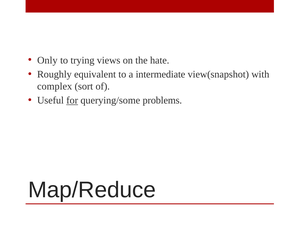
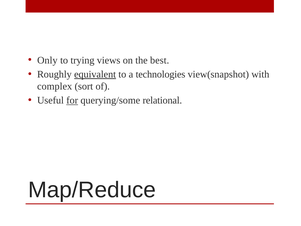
hate: hate -> best
equivalent underline: none -> present
intermediate: intermediate -> technologies
problems: problems -> relational
